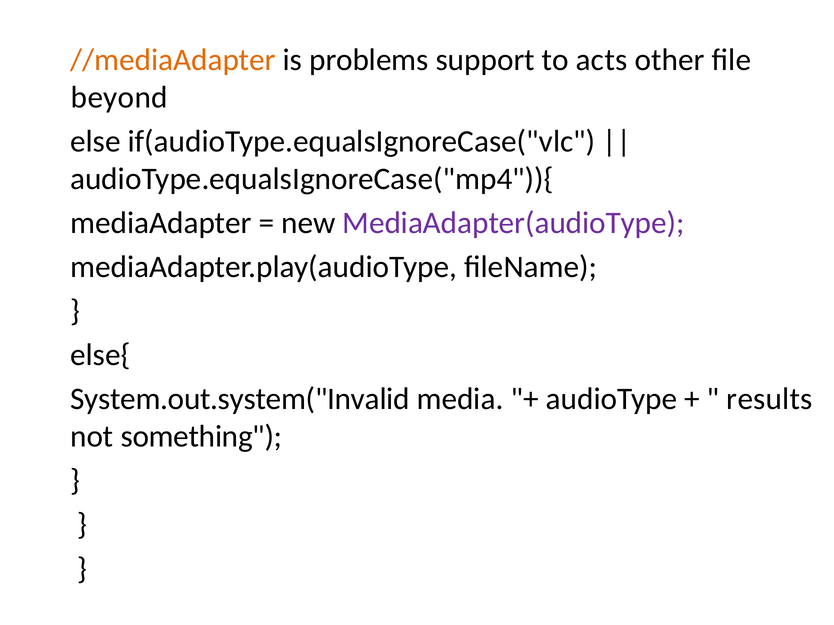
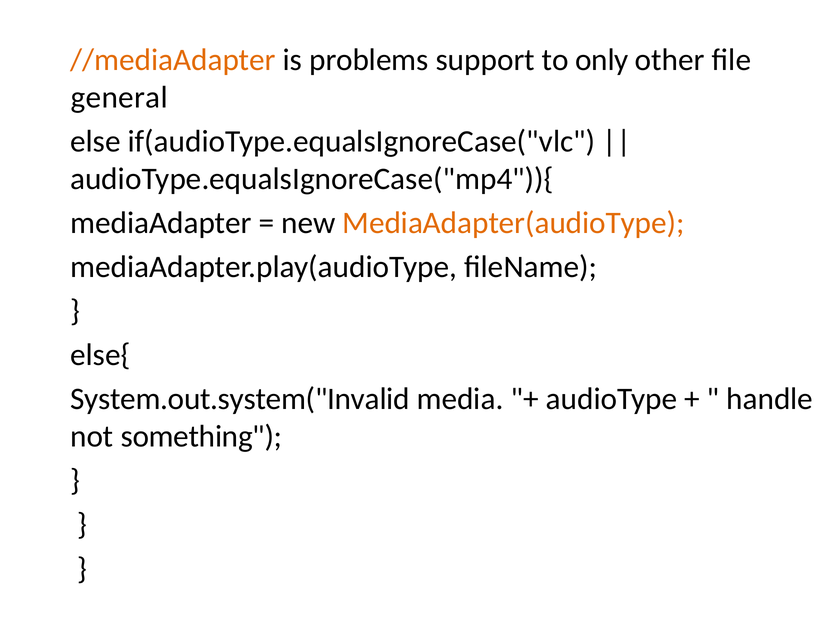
acts: acts -> only
beyond: beyond -> general
MediaAdapter(audioType colour: purple -> orange
results: results -> handle
